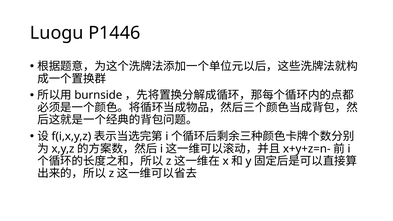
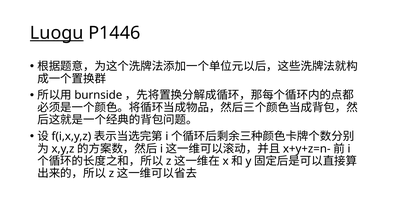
Luogu underline: none -> present
